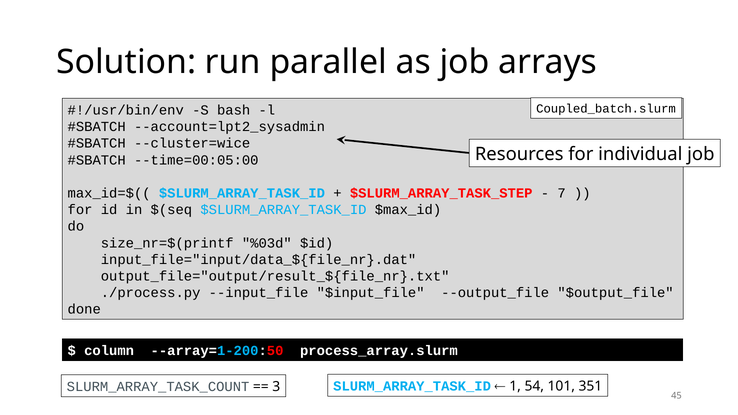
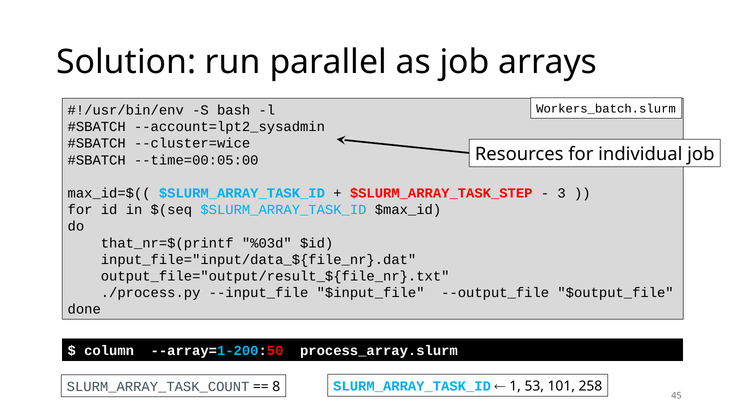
Coupled_batch.slurm: Coupled_batch.slurm -> Workers_batch.slurm
7: 7 -> 3
size_nr=$(printf: size_nr=$(printf -> that_nr=$(printf
54: 54 -> 53
351: 351 -> 258
3: 3 -> 8
